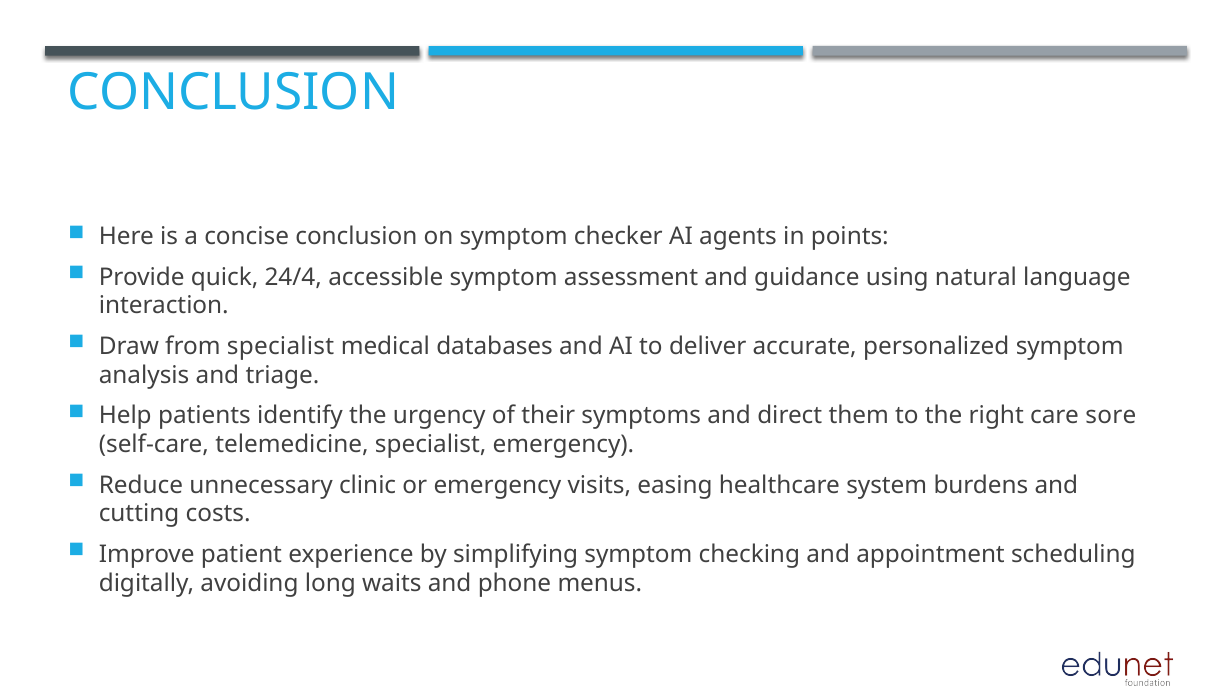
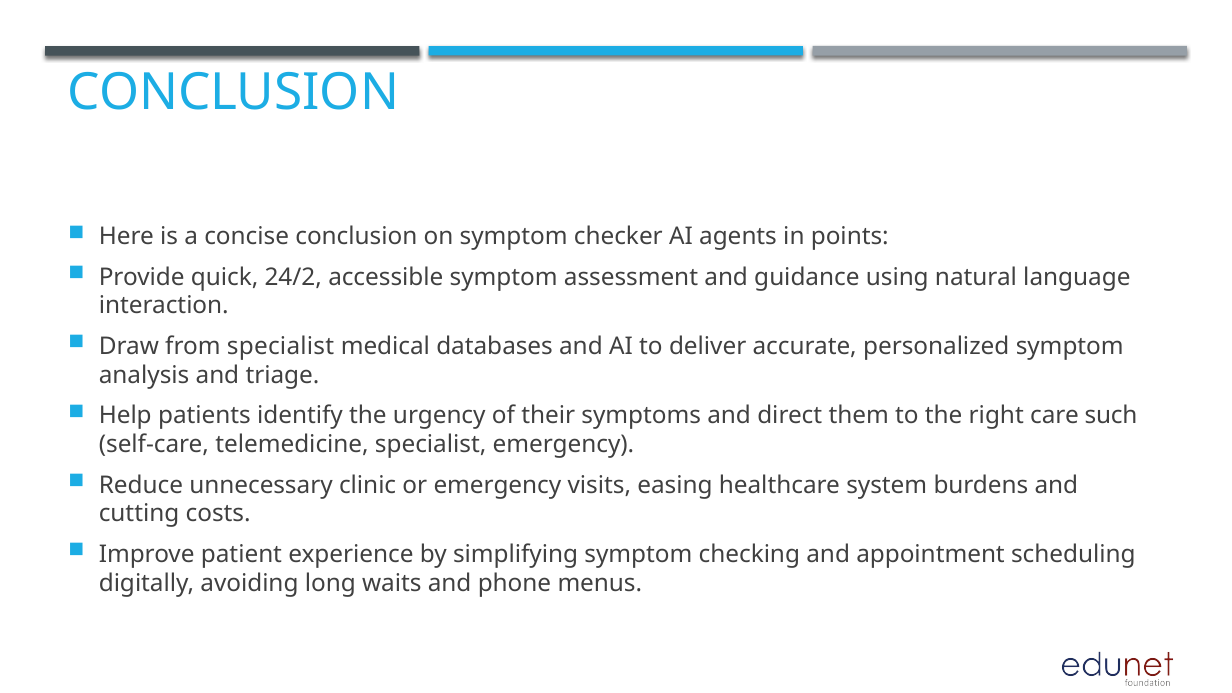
24/4: 24/4 -> 24/2
sore: sore -> such
